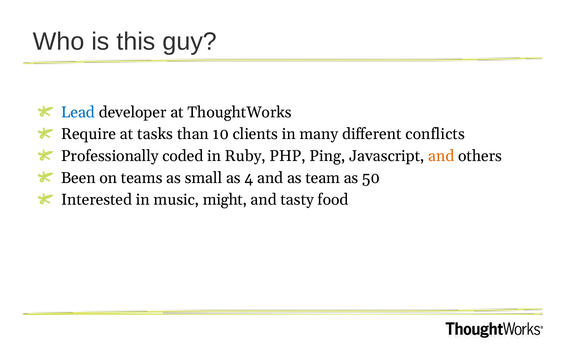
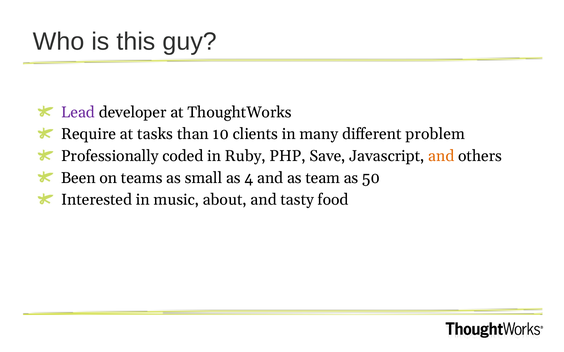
Lead colour: blue -> purple
conflicts: conflicts -> problem
Ping: Ping -> Save
might: might -> about
